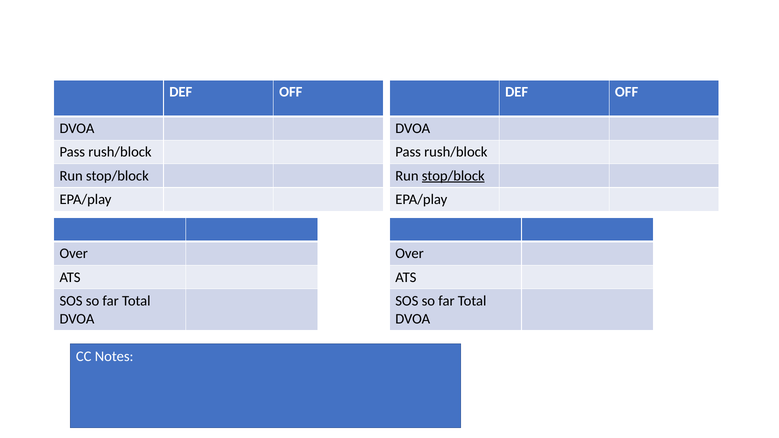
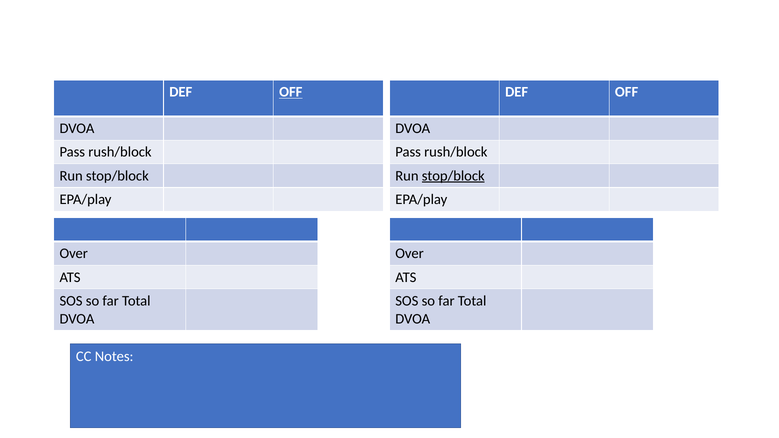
OFF at (291, 92) underline: none -> present
